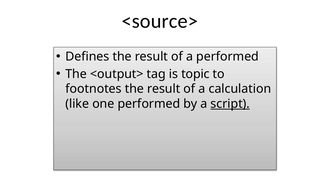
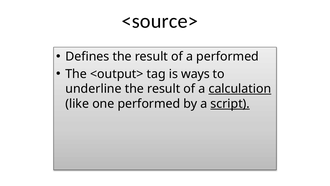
topic: topic -> ways
footnotes: footnotes -> underline
calculation underline: none -> present
